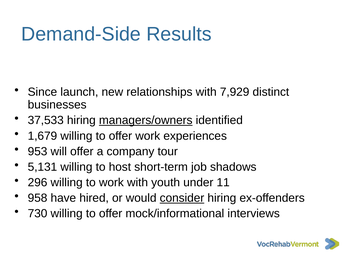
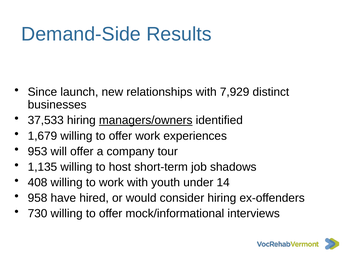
5,131: 5,131 -> 1,135
296: 296 -> 408
11: 11 -> 14
consider underline: present -> none
